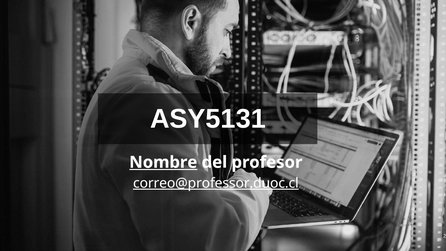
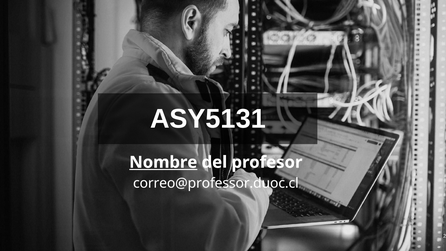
correo@professor.duoc.cl underline: present -> none
